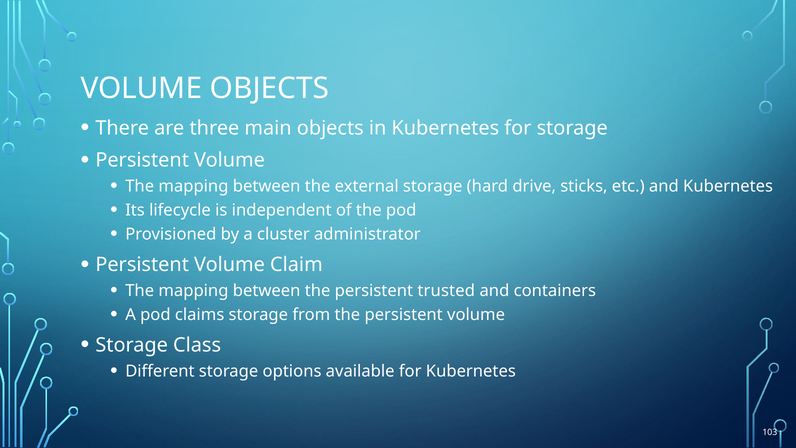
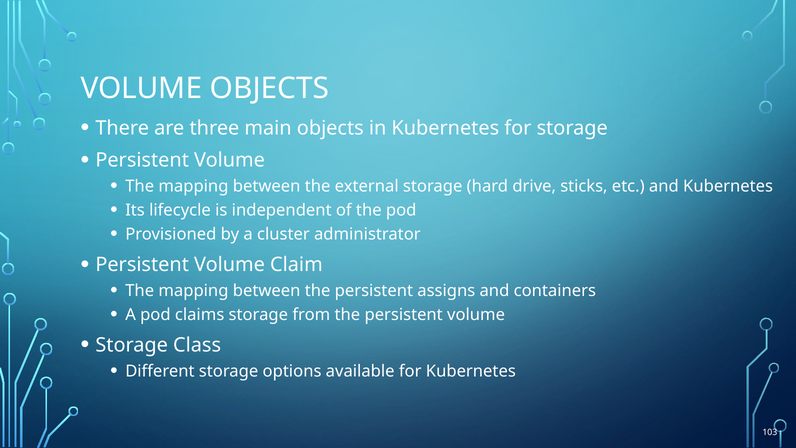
trusted: trusted -> assigns
